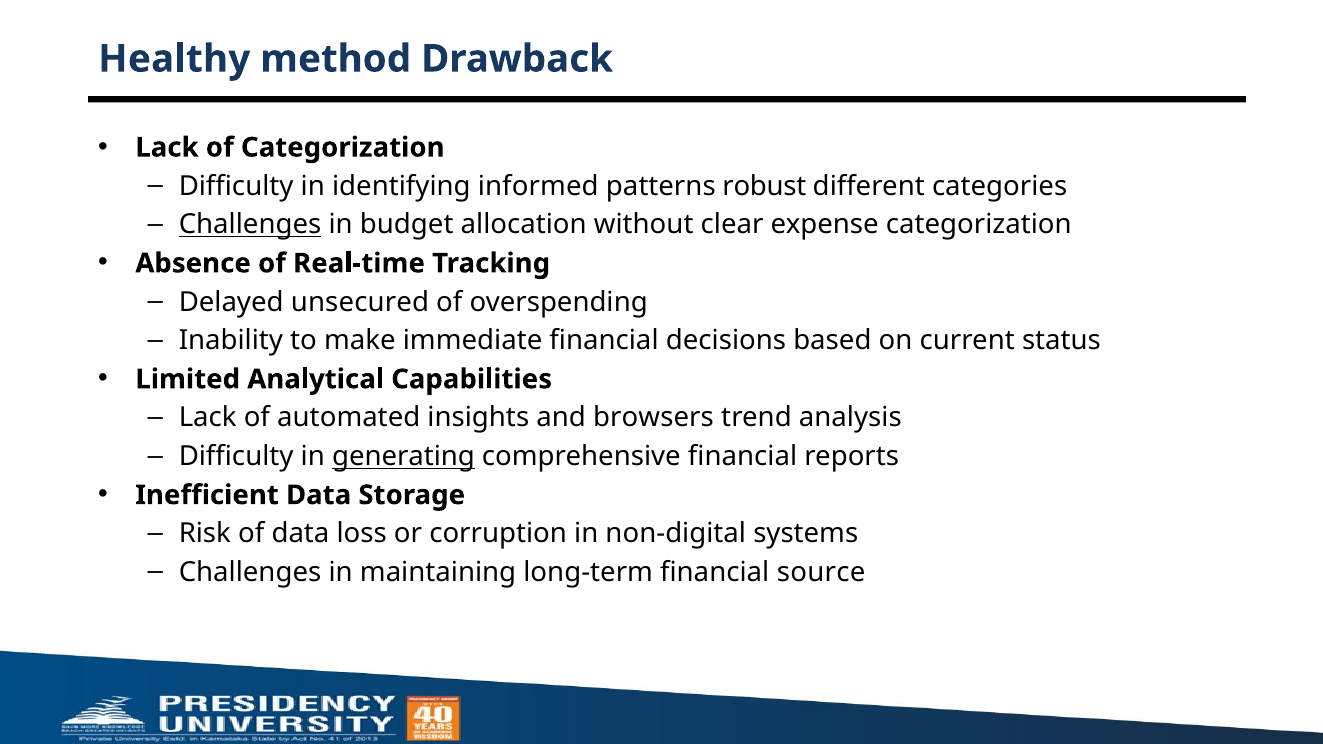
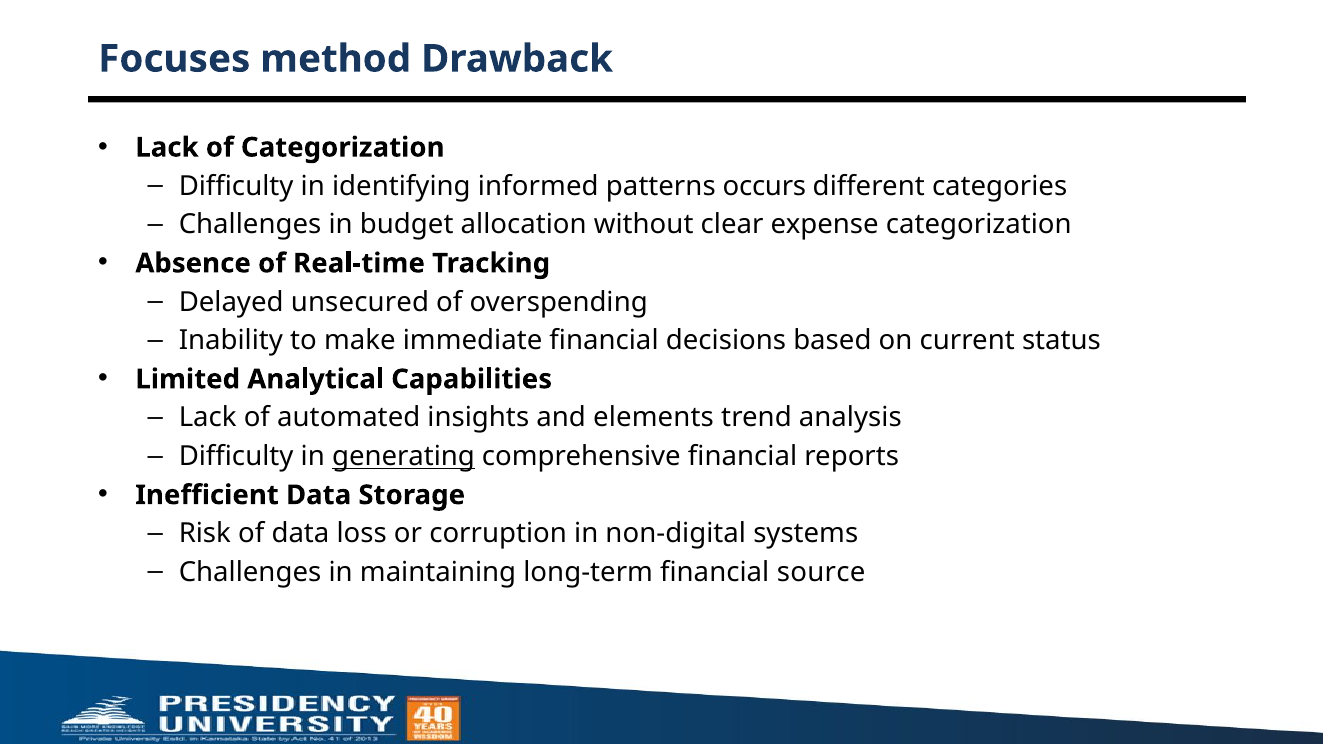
Healthy: Healthy -> Focuses
robust: robust -> occurs
Challenges at (250, 225) underline: present -> none
browsers: browsers -> elements
